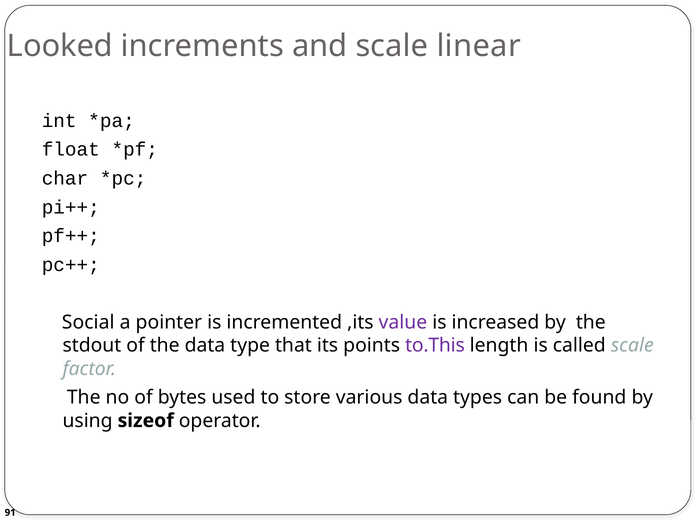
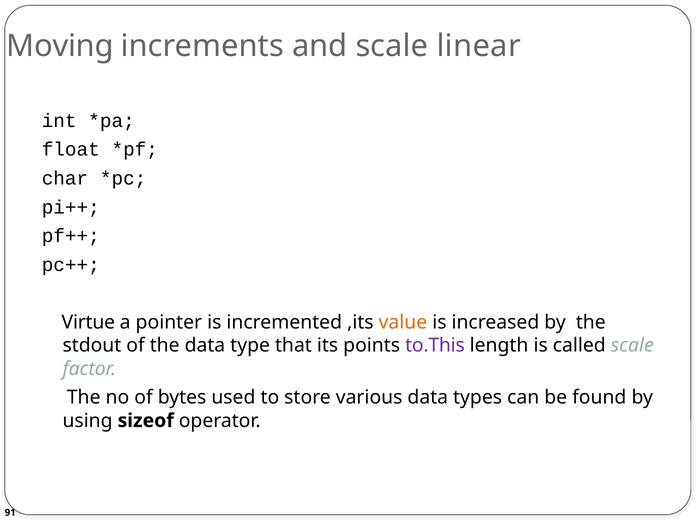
Looked: Looked -> Moving
Social: Social -> Virtue
value colour: purple -> orange
